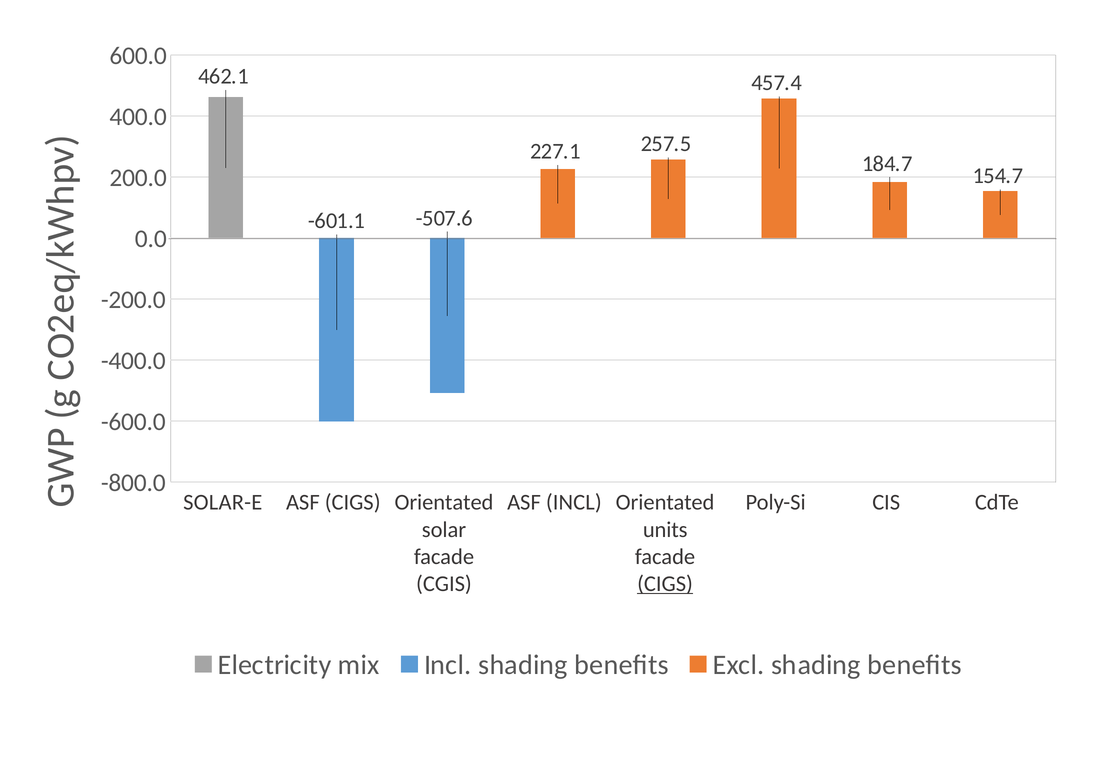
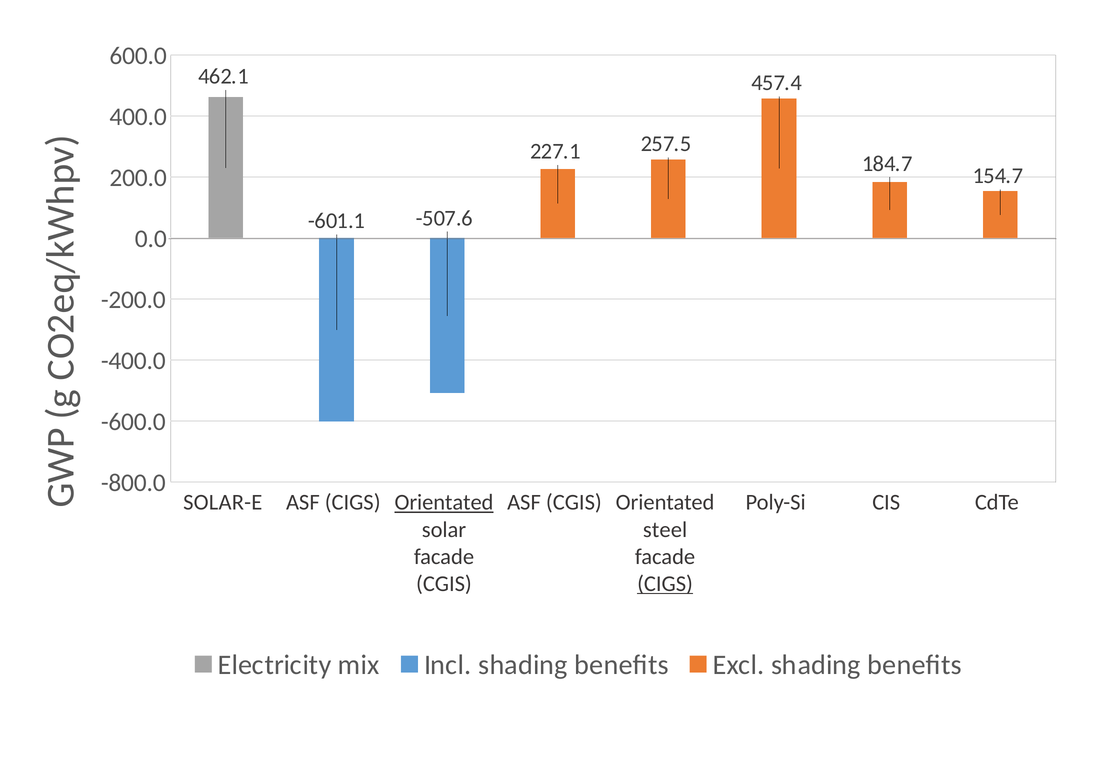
Orientated at (444, 503) underline: none -> present
ASF INCL: INCL -> CGIS
units: units -> steel
